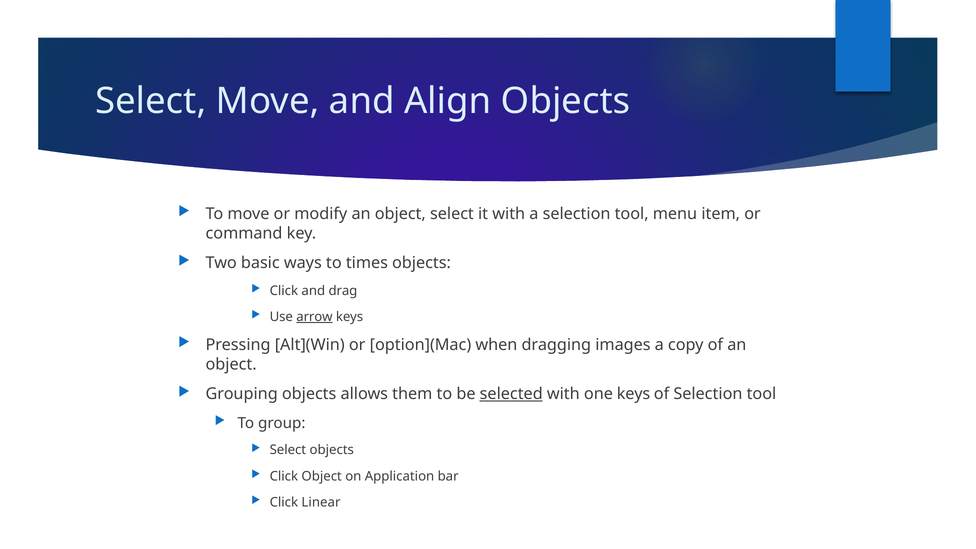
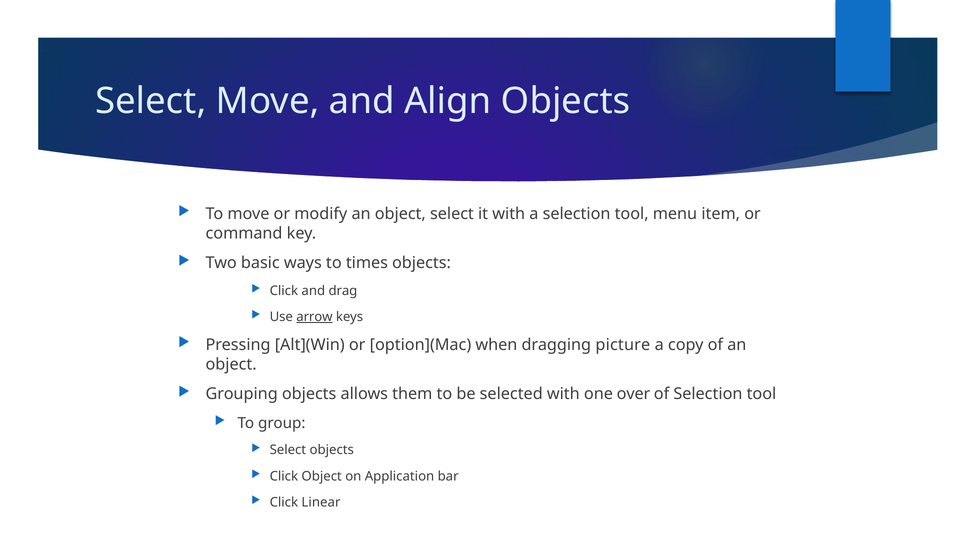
images: images -> picture
selected underline: present -> none
one keys: keys -> over
